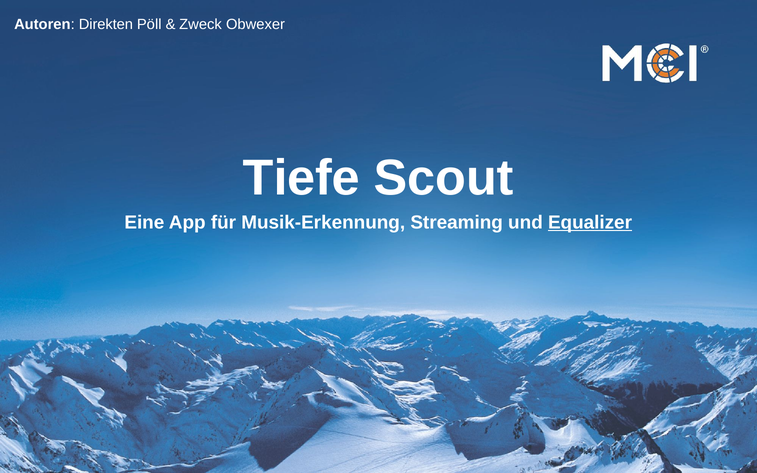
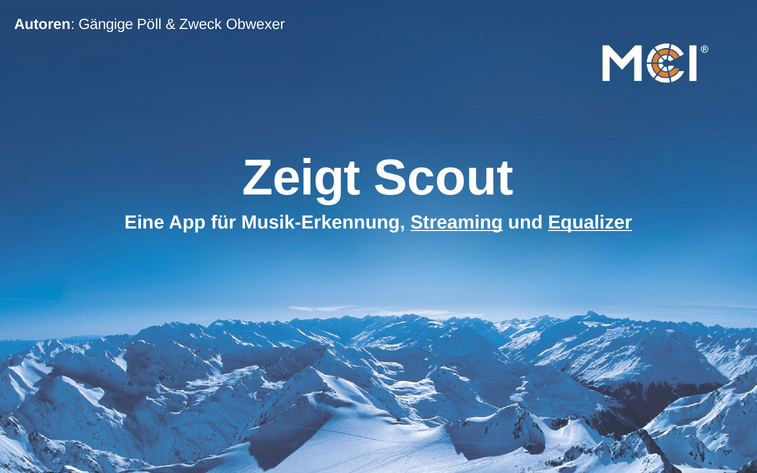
Direkten: Direkten -> Gängige
Tiefe: Tiefe -> Zeigt
Streaming underline: none -> present
